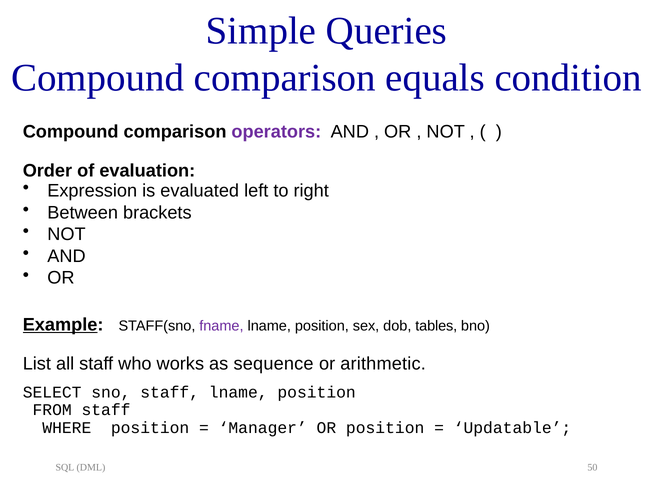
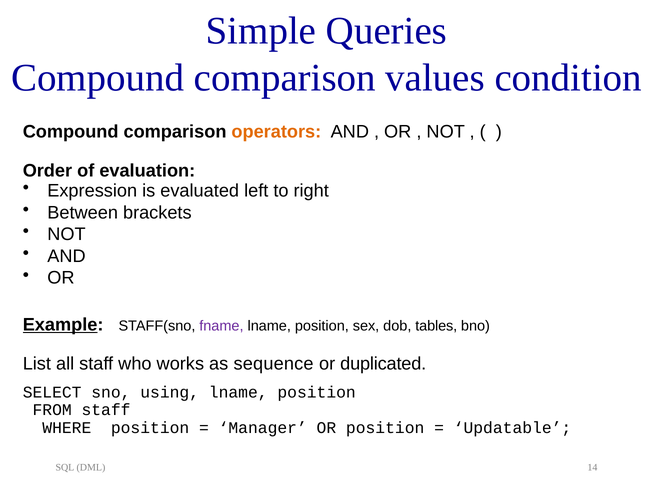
equals: equals -> values
operators colour: purple -> orange
arithmetic: arithmetic -> duplicated
sno staff: staff -> using
50: 50 -> 14
